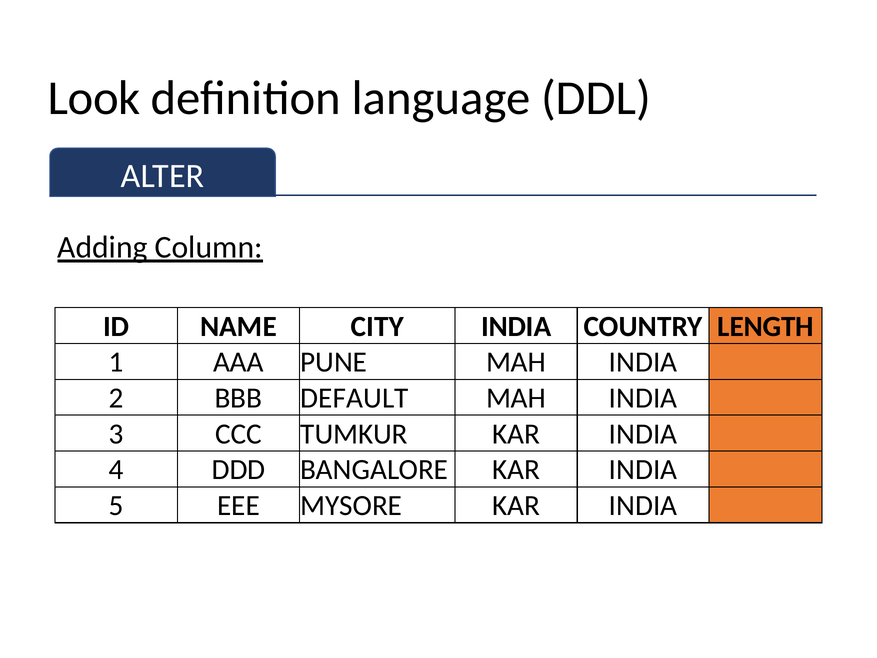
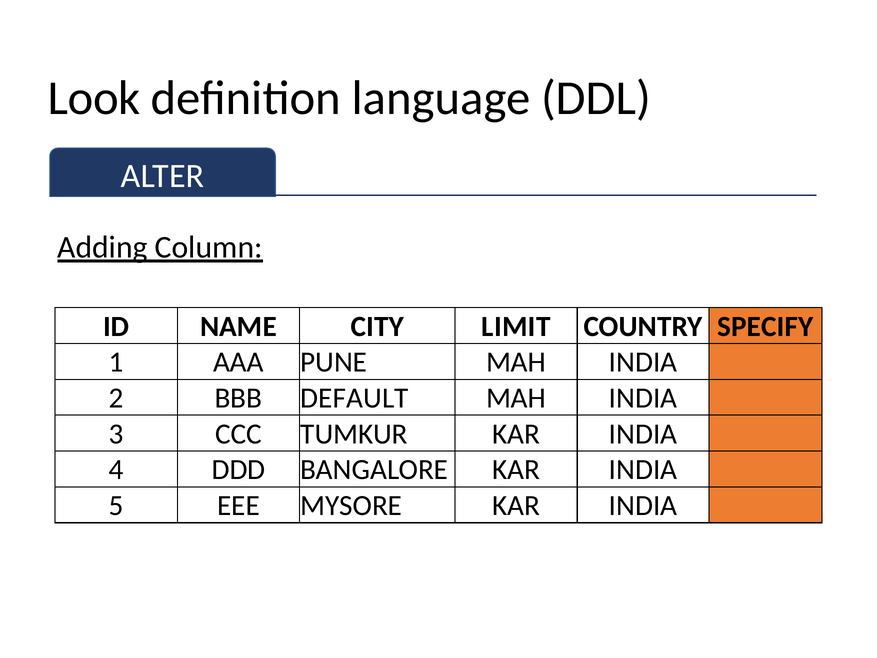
CITY INDIA: INDIA -> LIMIT
LENGTH: LENGTH -> SPECIFY
